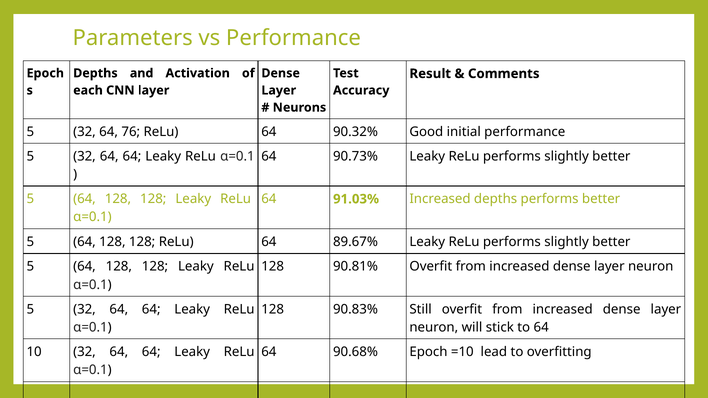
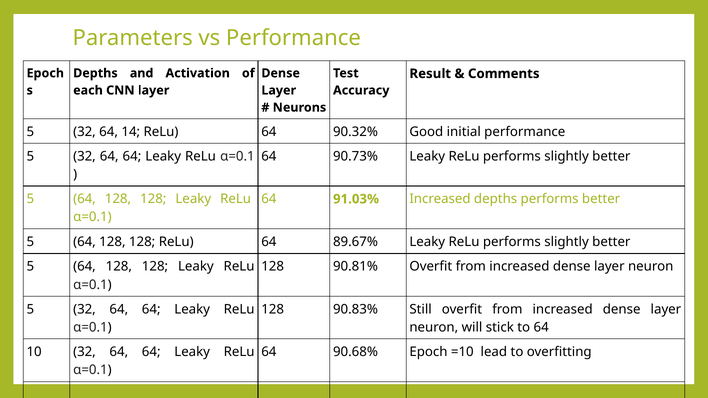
76: 76 -> 14
